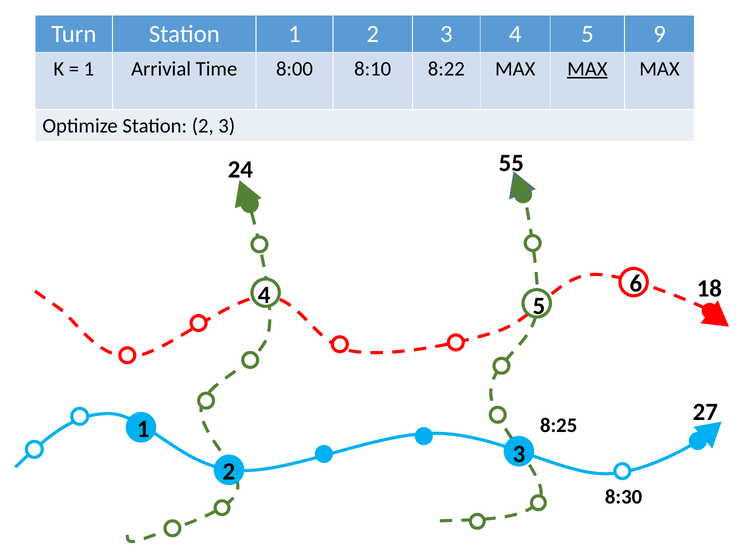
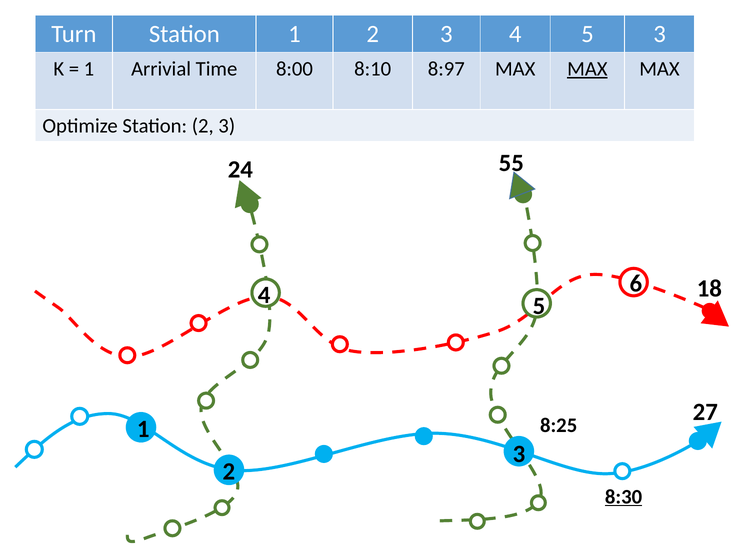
5 9: 9 -> 3
8:22: 8:22 -> 8:97
8:30 underline: none -> present
